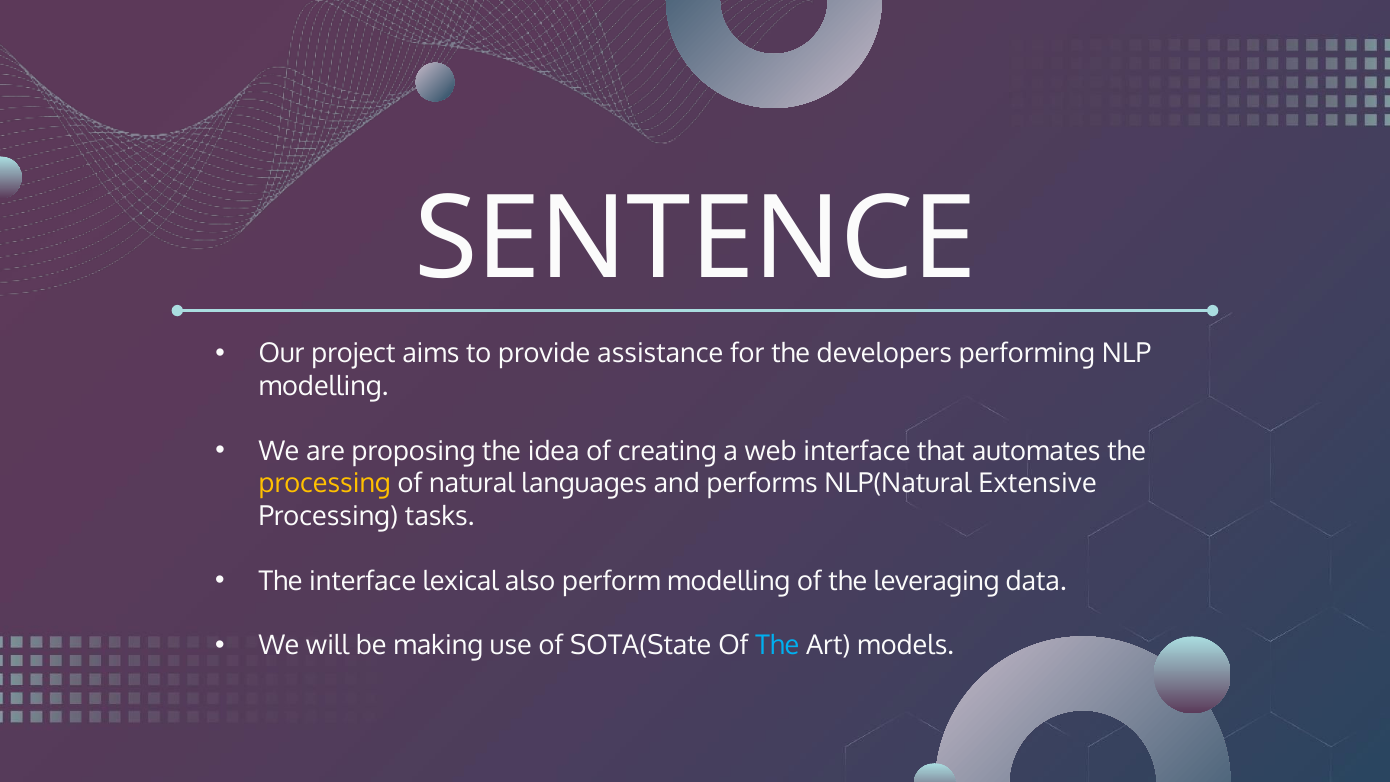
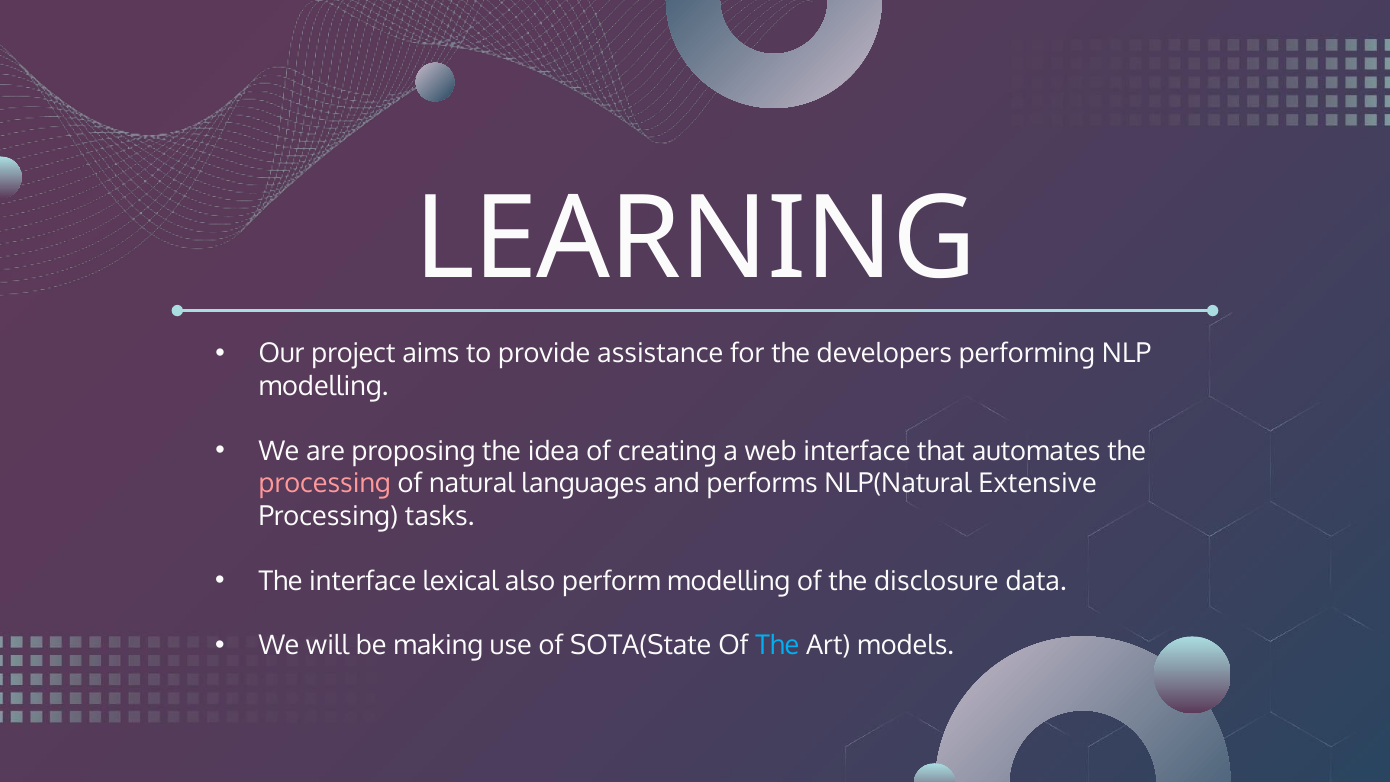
SENTENCE: SENTENCE -> LEARNING
processing at (325, 484) colour: yellow -> pink
leveraging: leveraging -> disclosure
